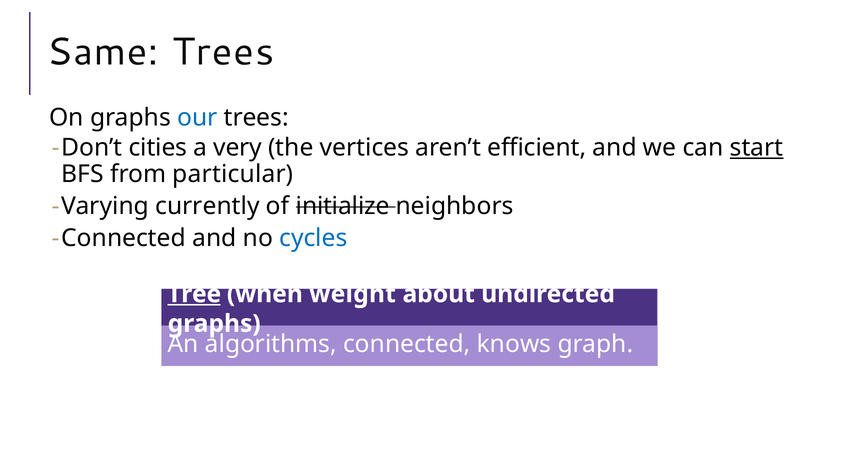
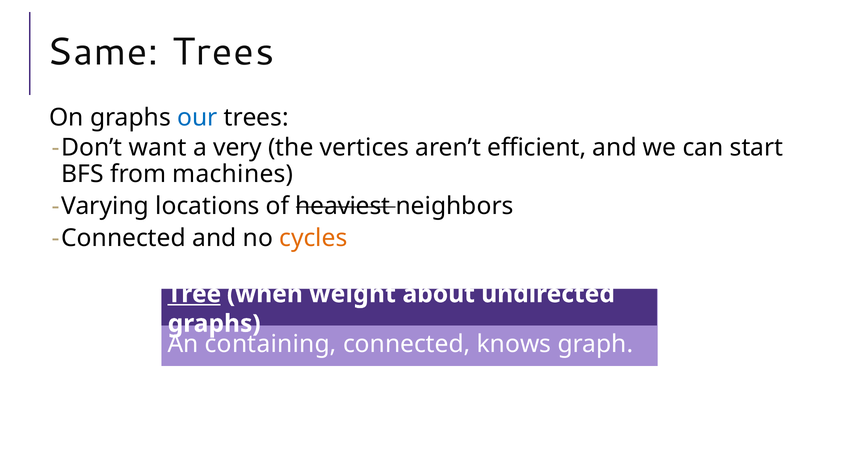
cities: cities -> want
start underline: present -> none
particular: particular -> machines
currently: currently -> locations
initialize: initialize -> heaviest
cycles colour: blue -> orange
algorithms: algorithms -> containing
